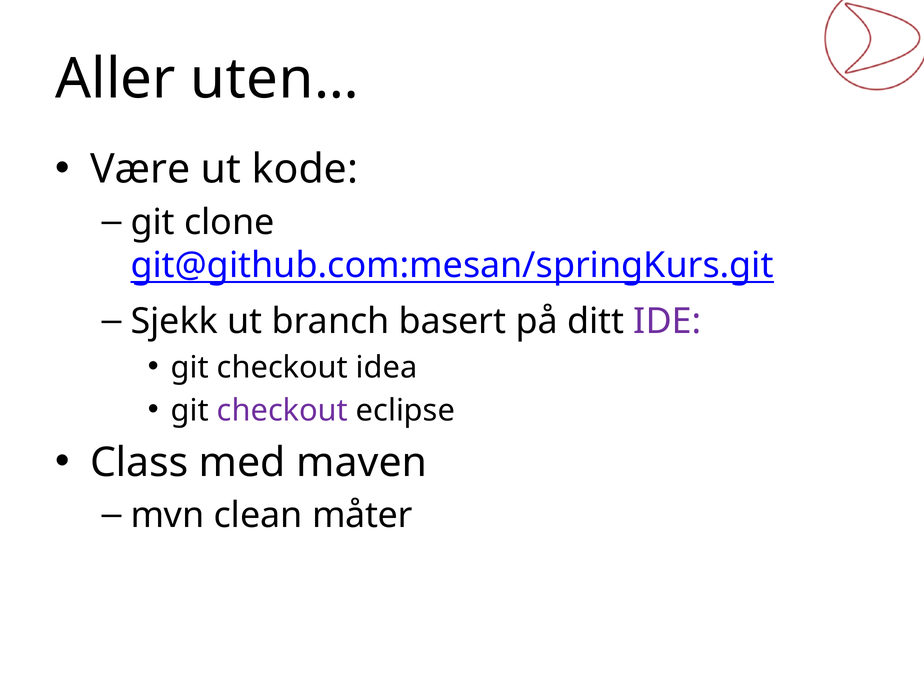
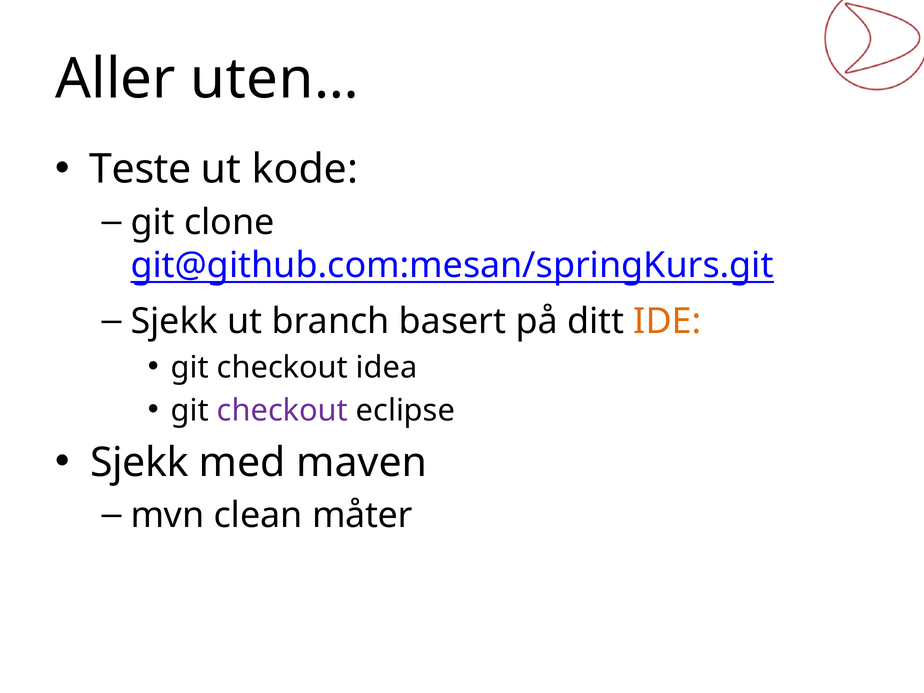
Være: Være -> Teste
IDE colour: purple -> orange
Class at (139, 463): Class -> Sjekk
